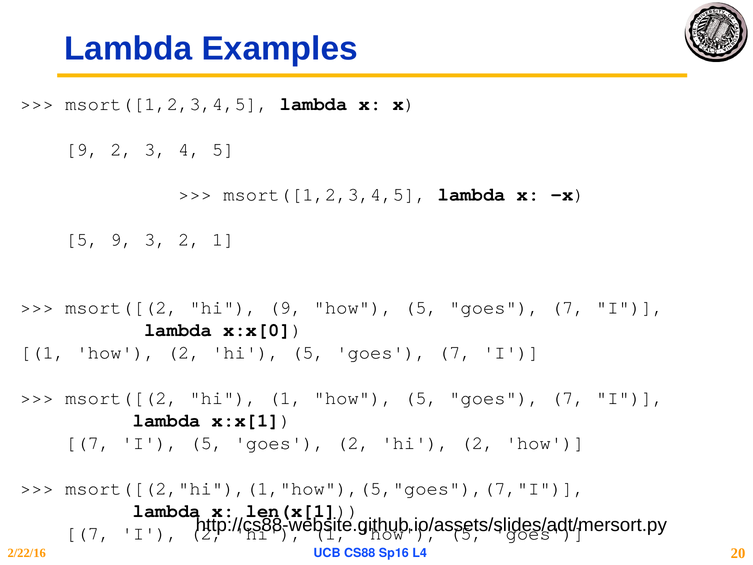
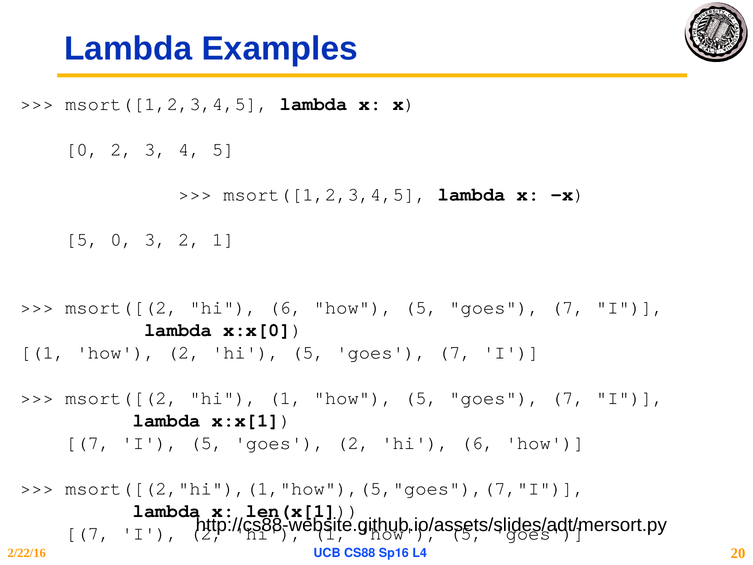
9 at (82, 149): 9 -> 0
5 9: 9 -> 0
msort([(2 hi 9: 9 -> 6
2 hi 2: 2 -> 6
